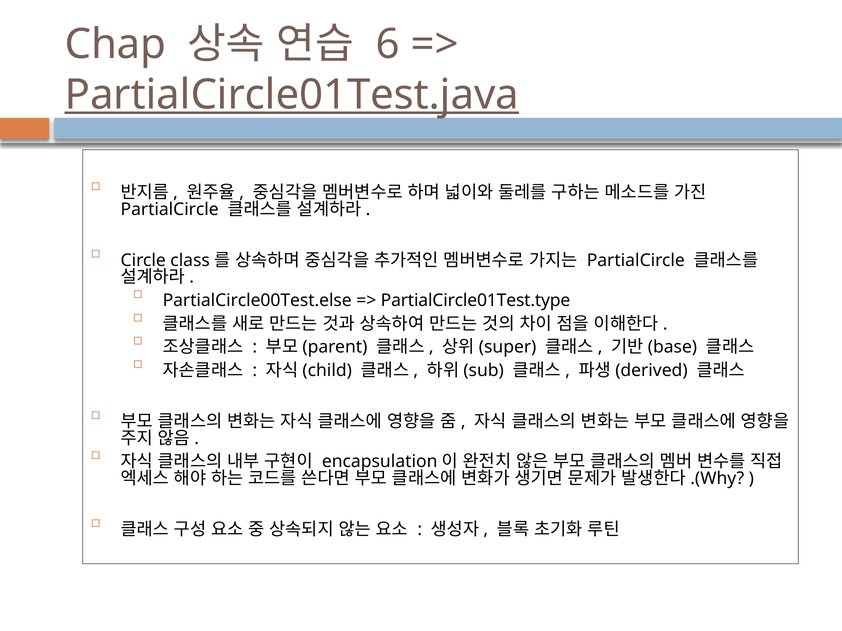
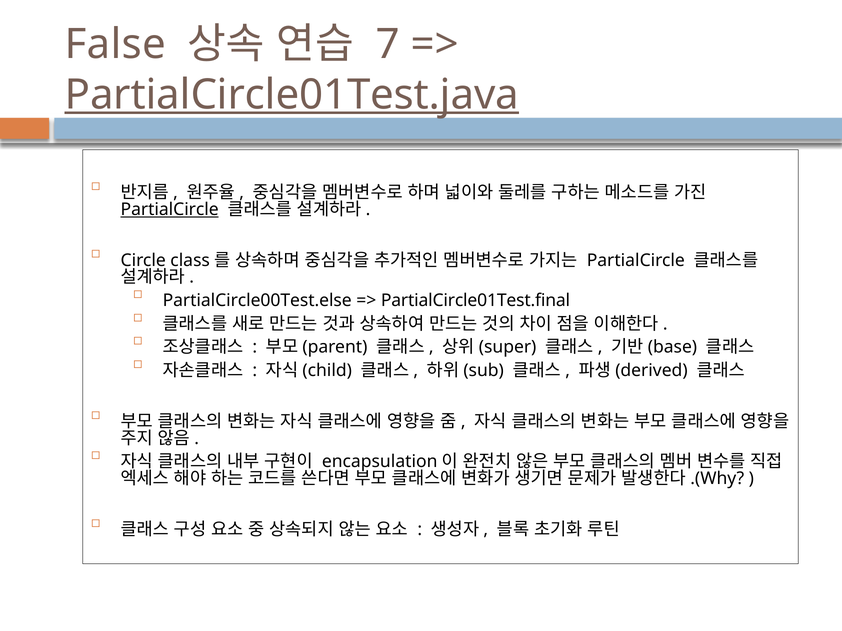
Chap: Chap -> False
6: 6 -> 7
PartialCircle at (170, 210) underline: none -> present
PartialCircle01Test.type: PartialCircle01Test.type -> PartialCircle01Test.final
